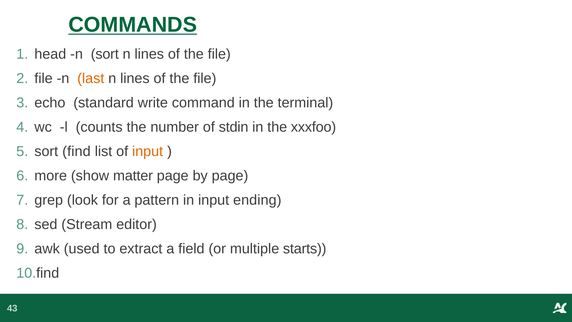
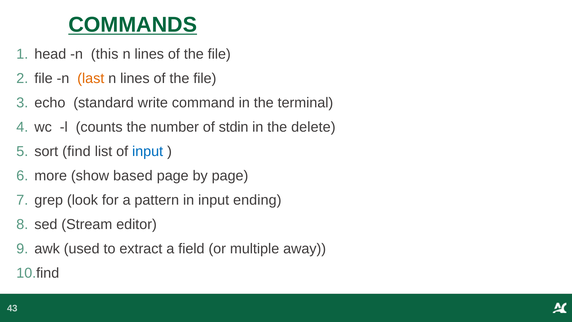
n sort: sort -> this
xxxfoo: xxxfoo -> delete
input at (148, 151) colour: orange -> blue
matter: matter -> based
starts: starts -> away
